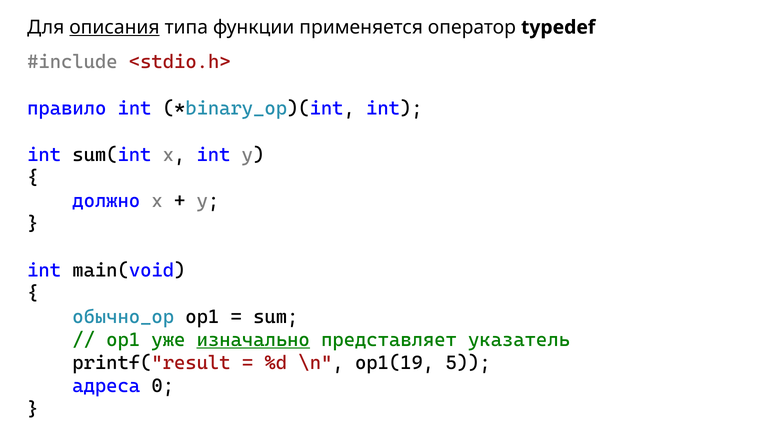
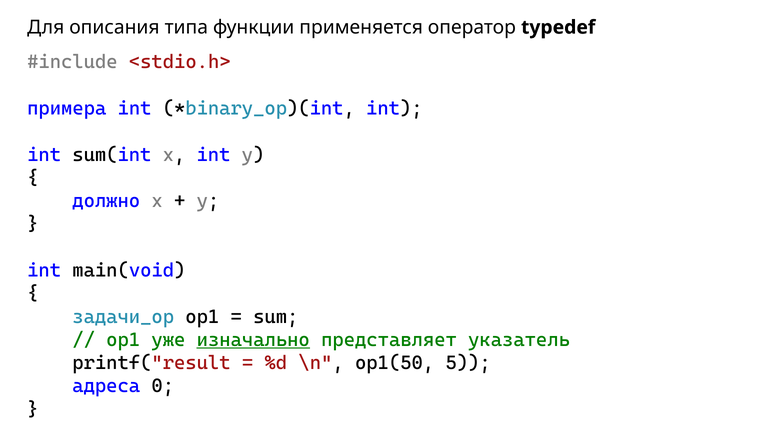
описания underline: present -> none
правило: правило -> примера
обычно_op: обычно_op -> задачи_op
op1(19: op1(19 -> op1(50
